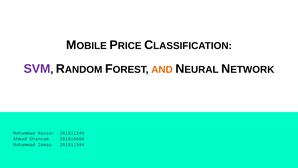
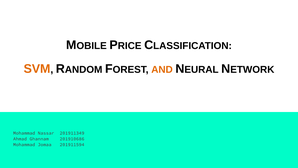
SVM colour: purple -> orange
